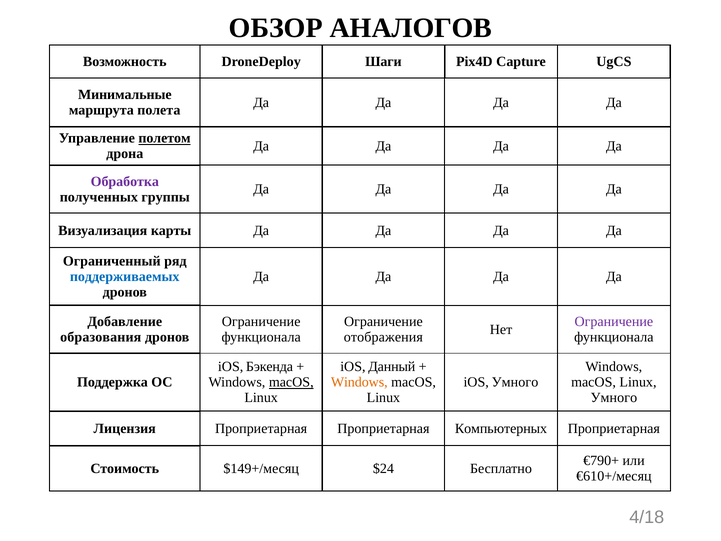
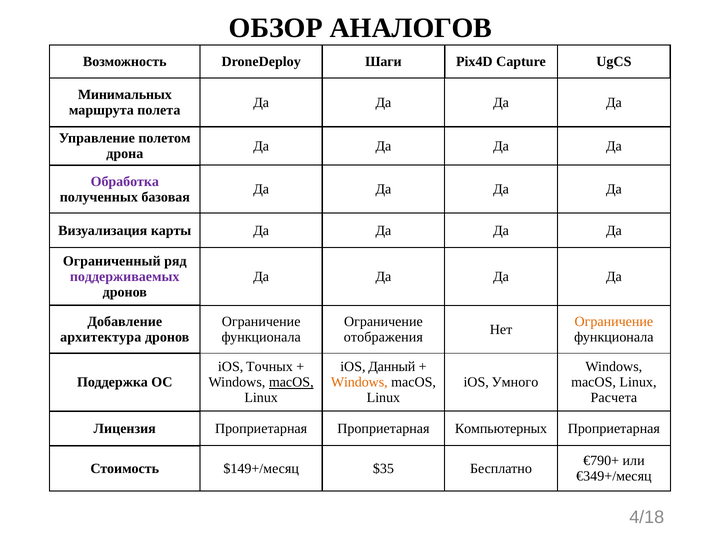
Минимальные: Минимальные -> Минимальных
полетом underline: present -> none
группы: группы -> базовая
поддерживаемых colour: blue -> purple
Ограничение at (614, 322) colour: purple -> orange
образования: образования -> архитектура
Бэкенда: Бэкенда -> Точных
Умного at (614, 398): Умного -> Расчета
$24: $24 -> $35
€610+/месяц: €610+/месяц -> €349+/месяц
